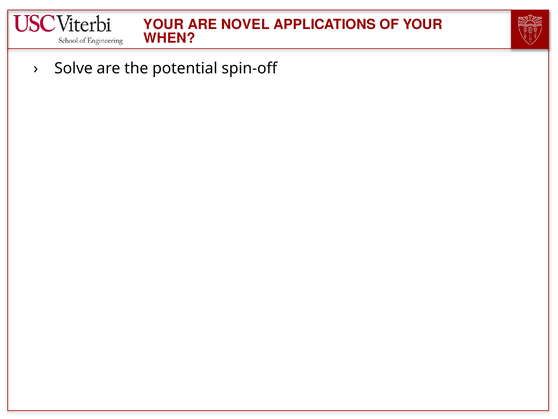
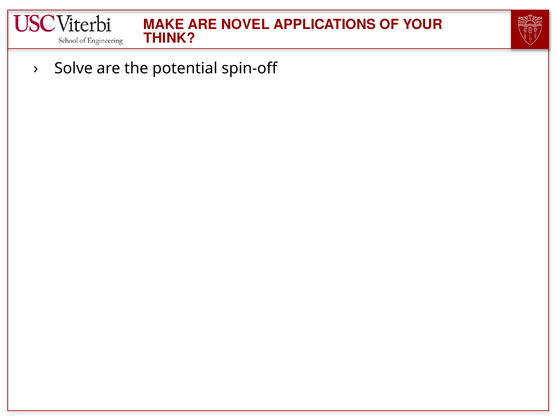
YOUR at (164, 25): YOUR -> MAKE
WHEN: WHEN -> THINK
